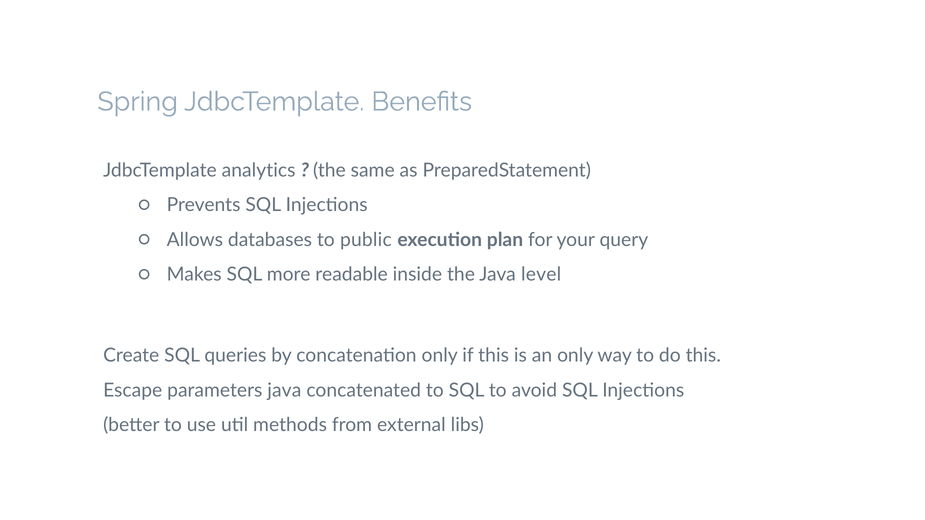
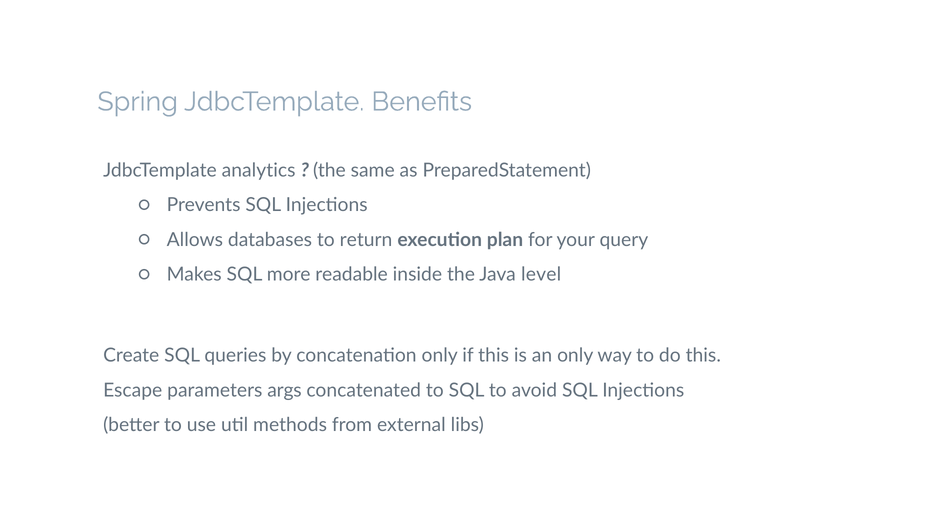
public: public -> return
parameters java: java -> args
